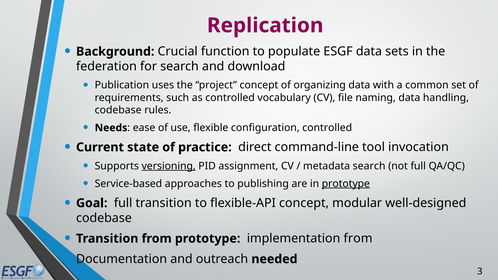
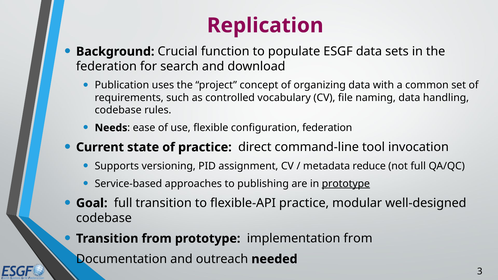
configuration controlled: controlled -> federation
versioning underline: present -> none
metadata search: search -> reduce
flexible-API concept: concept -> practice
